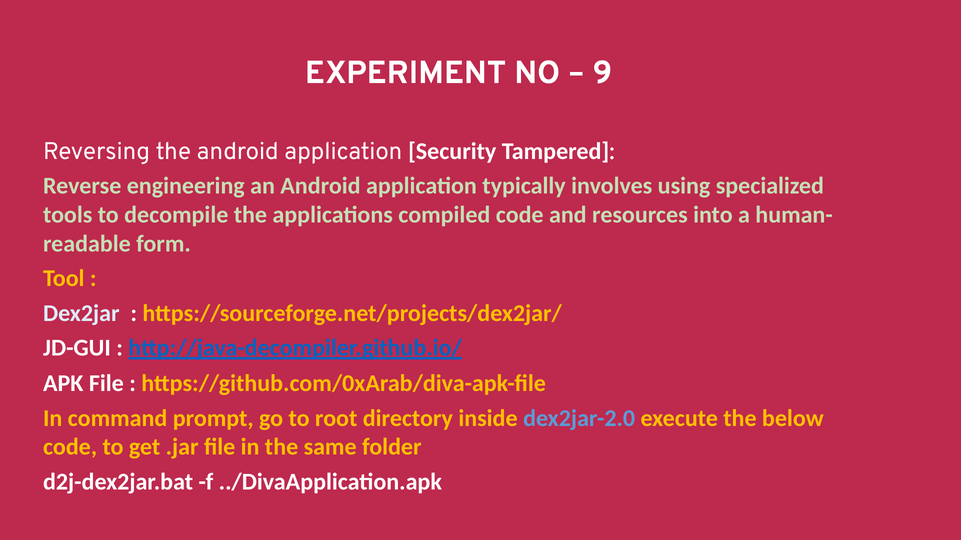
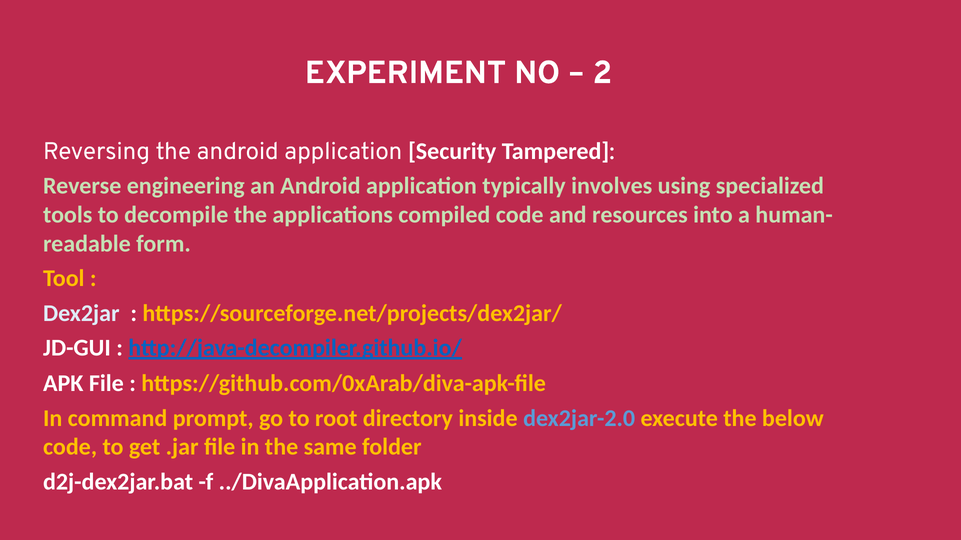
9: 9 -> 2
